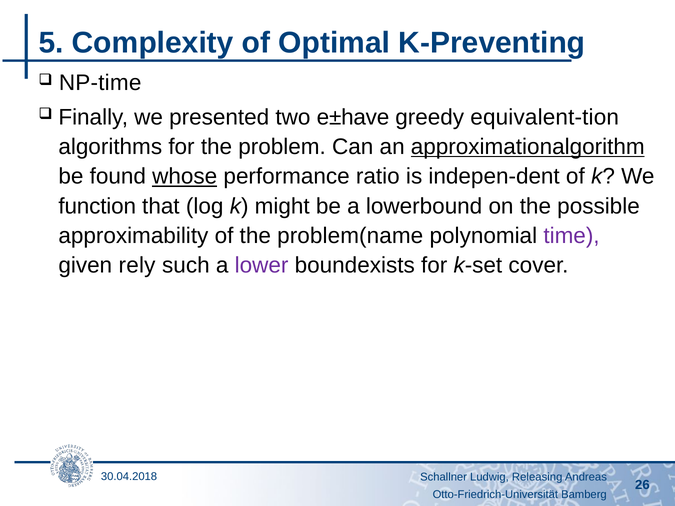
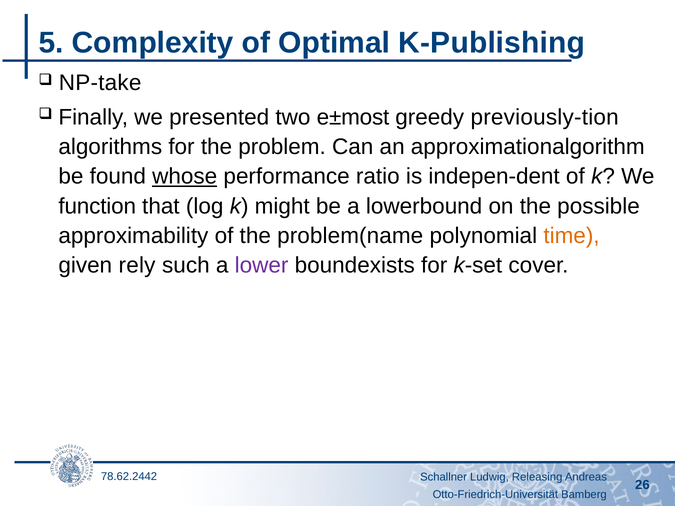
K-Preventing: K-Preventing -> K-Publishing
NP-time: NP-time -> NP-take
e±have: e±have -> e±most
equivalent-tion: equivalent-tion -> previously-tion
approximationalgorithm underline: present -> none
time colour: purple -> orange
30.04.2018: 30.04.2018 -> 78.62.2442
